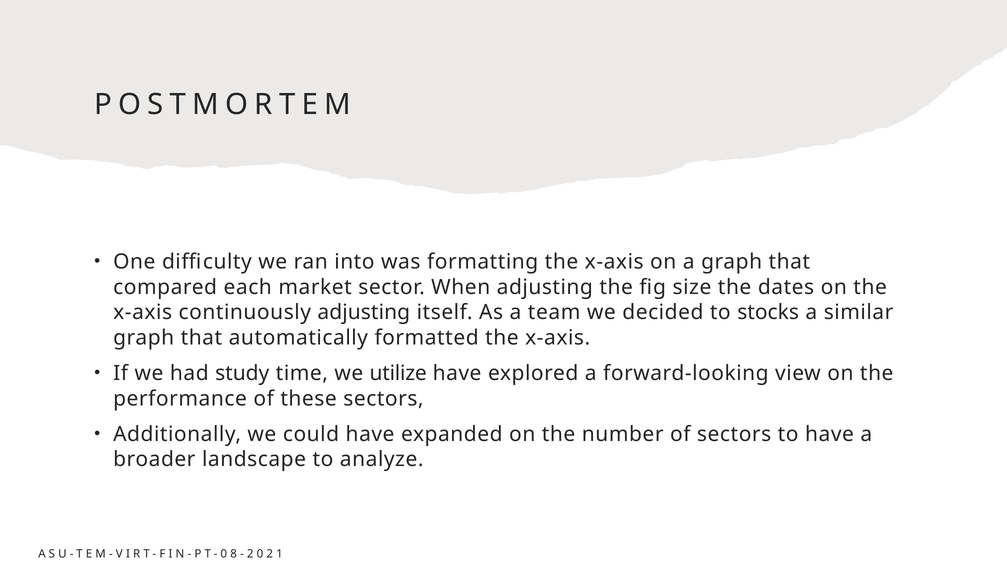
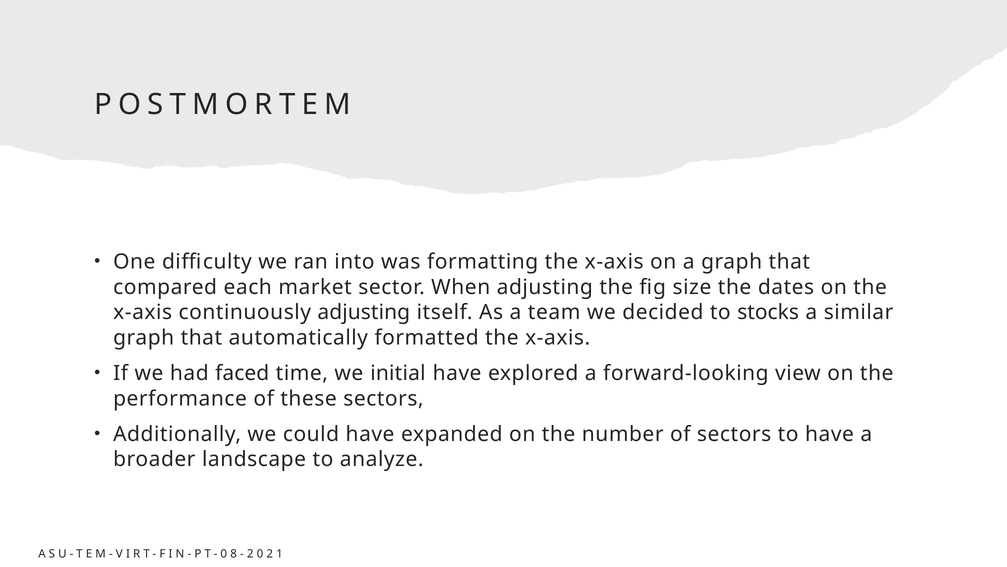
study: study -> faced
utilize: utilize -> initial
